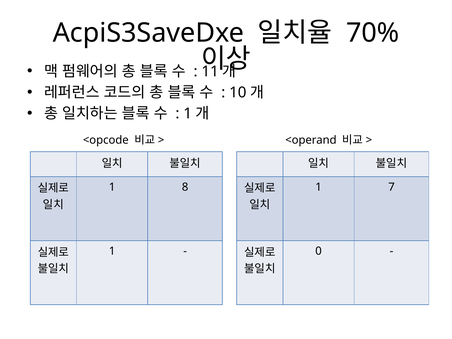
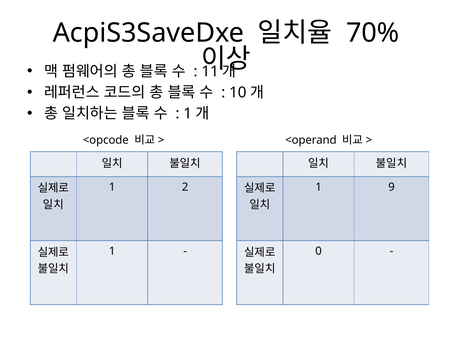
8: 8 -> 2
7: 7 -> 9
